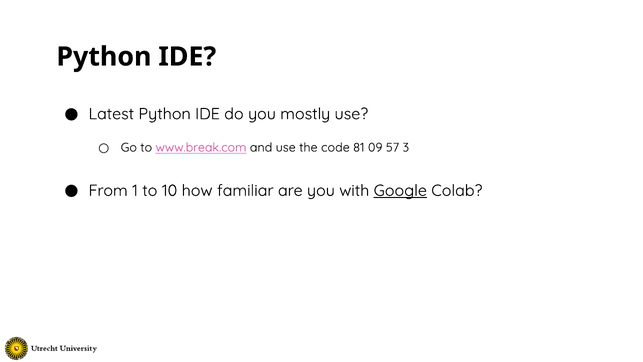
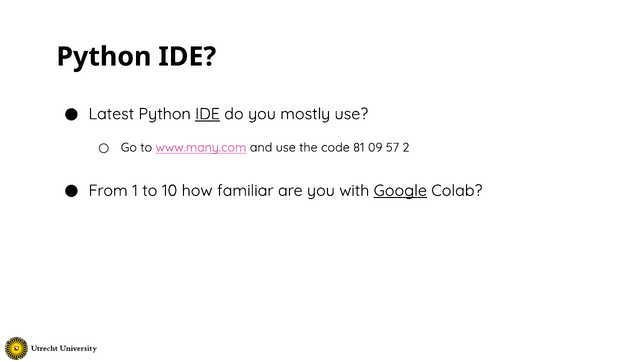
IDE at (207, 114) underline: none -> present
www.break.com: www.break.com -> www.many.com
3: 3 -> 2
